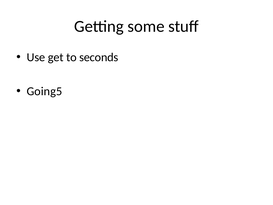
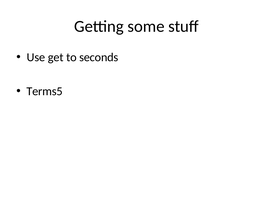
Going5: Going5 -> Terms5
